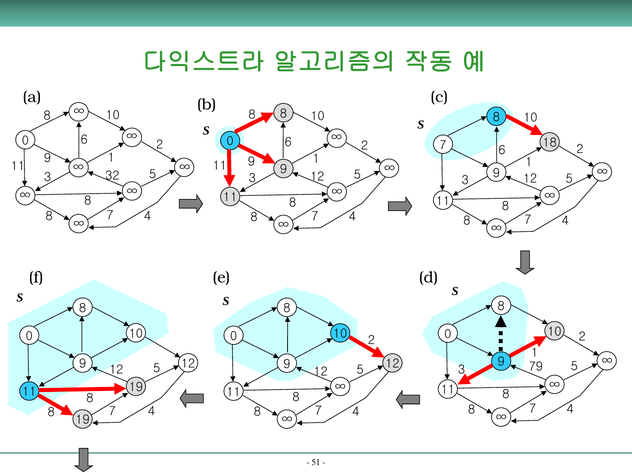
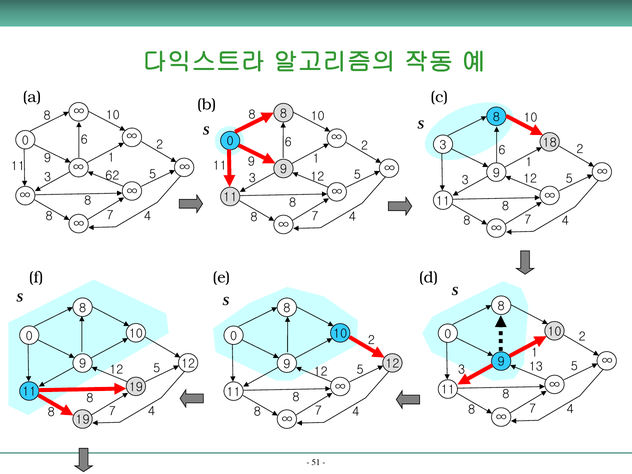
6 7: 7 -> 3
32: 32 -> 62
79: 79 -> 13
